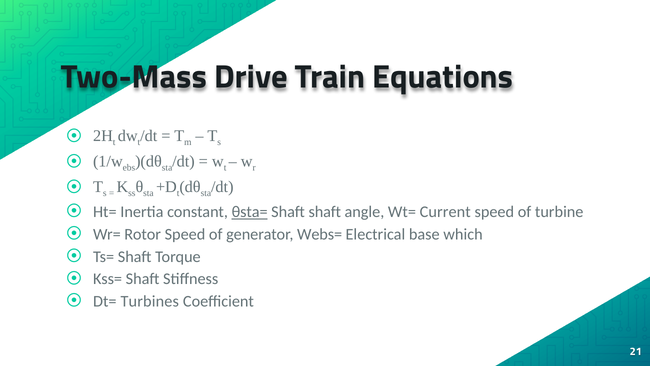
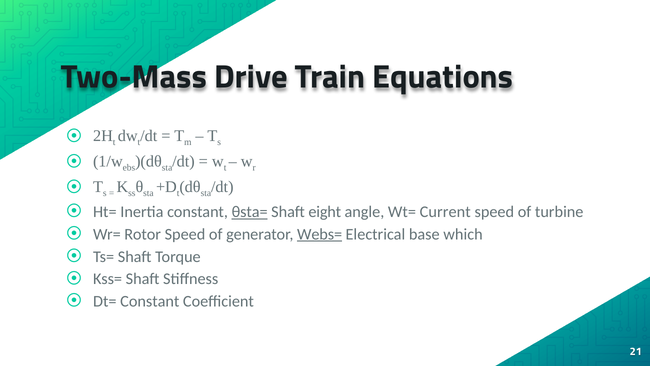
Shaft shaft: shaft -> eight
Webs= underline: none -> present
Dt= Turbines: Turbines -> Constant
